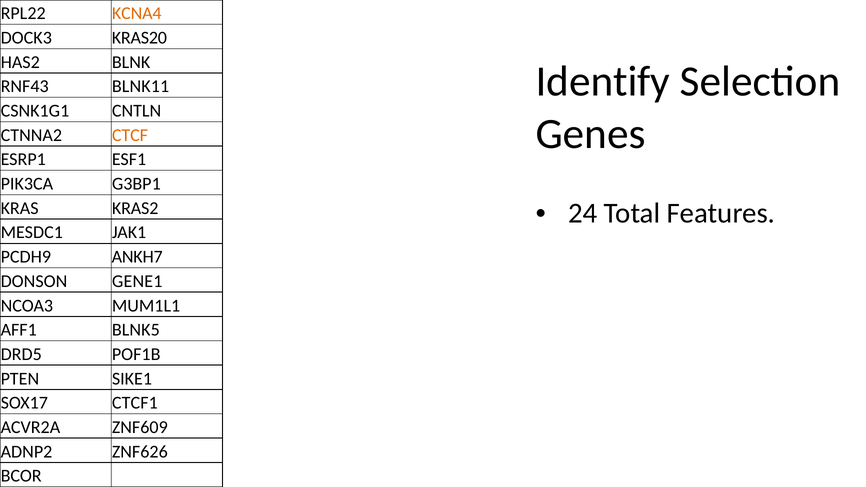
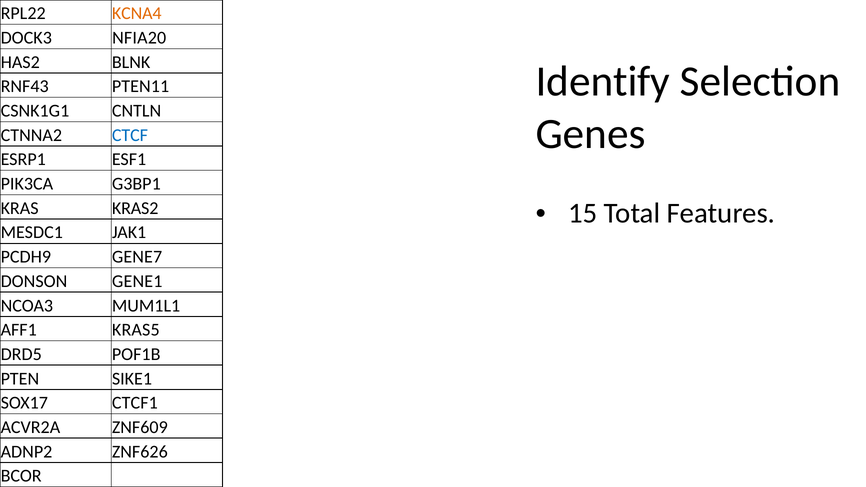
KRAS20: KRAS20 -> NFIA20
BLNK11: BLNK11 -> PTEN11
CTCF colour: orange -> blue
24: 24 -> 15
ANKH7: ANKH7 -> GENE7
BLNK5: BLNK5 -> KRAS5
